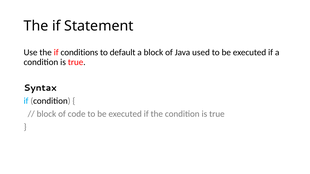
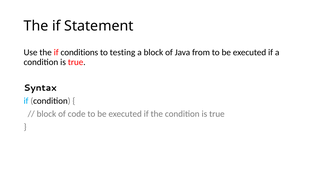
default: default -> testing
used: used -> from
